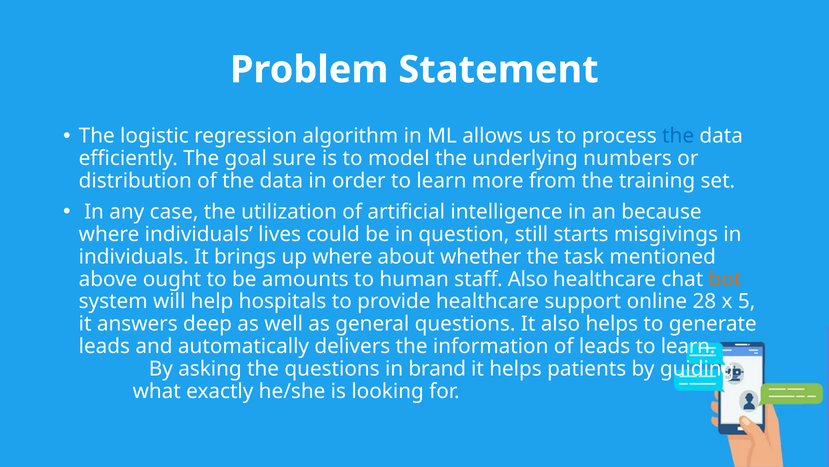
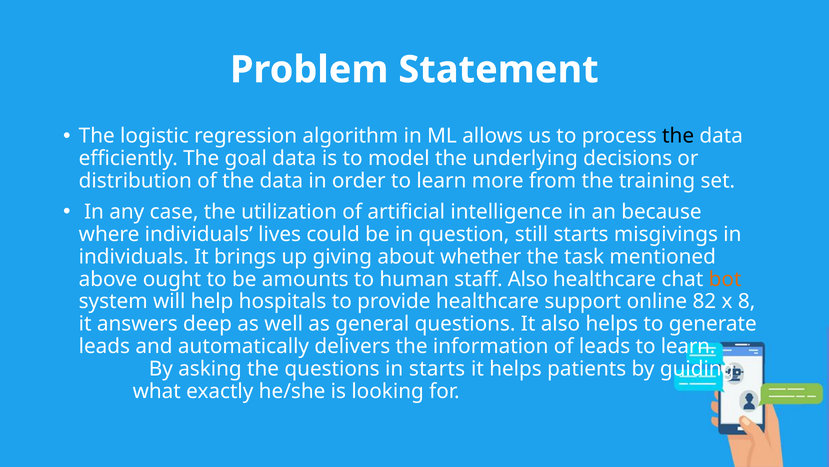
the at (678, 136) colour: blue -> black
goal sure: sure -> data
numbers: numbers -> decisions
up where: where -> giving
28: 28 -> 82
5: 5 -> 8
in brand: brand -> starts
